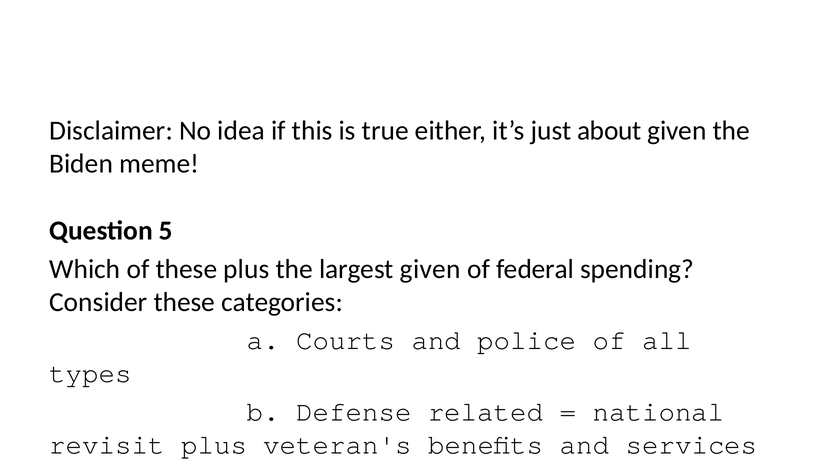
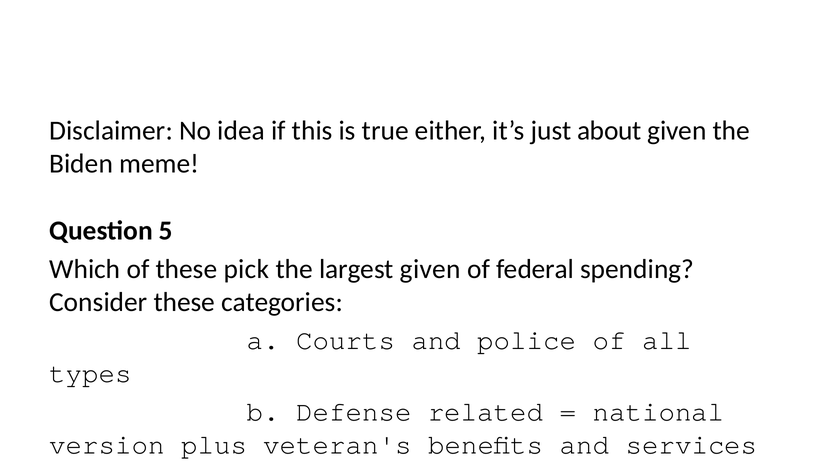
these plus: plus -> pick
revisit at (107, 445): revisit -> version
